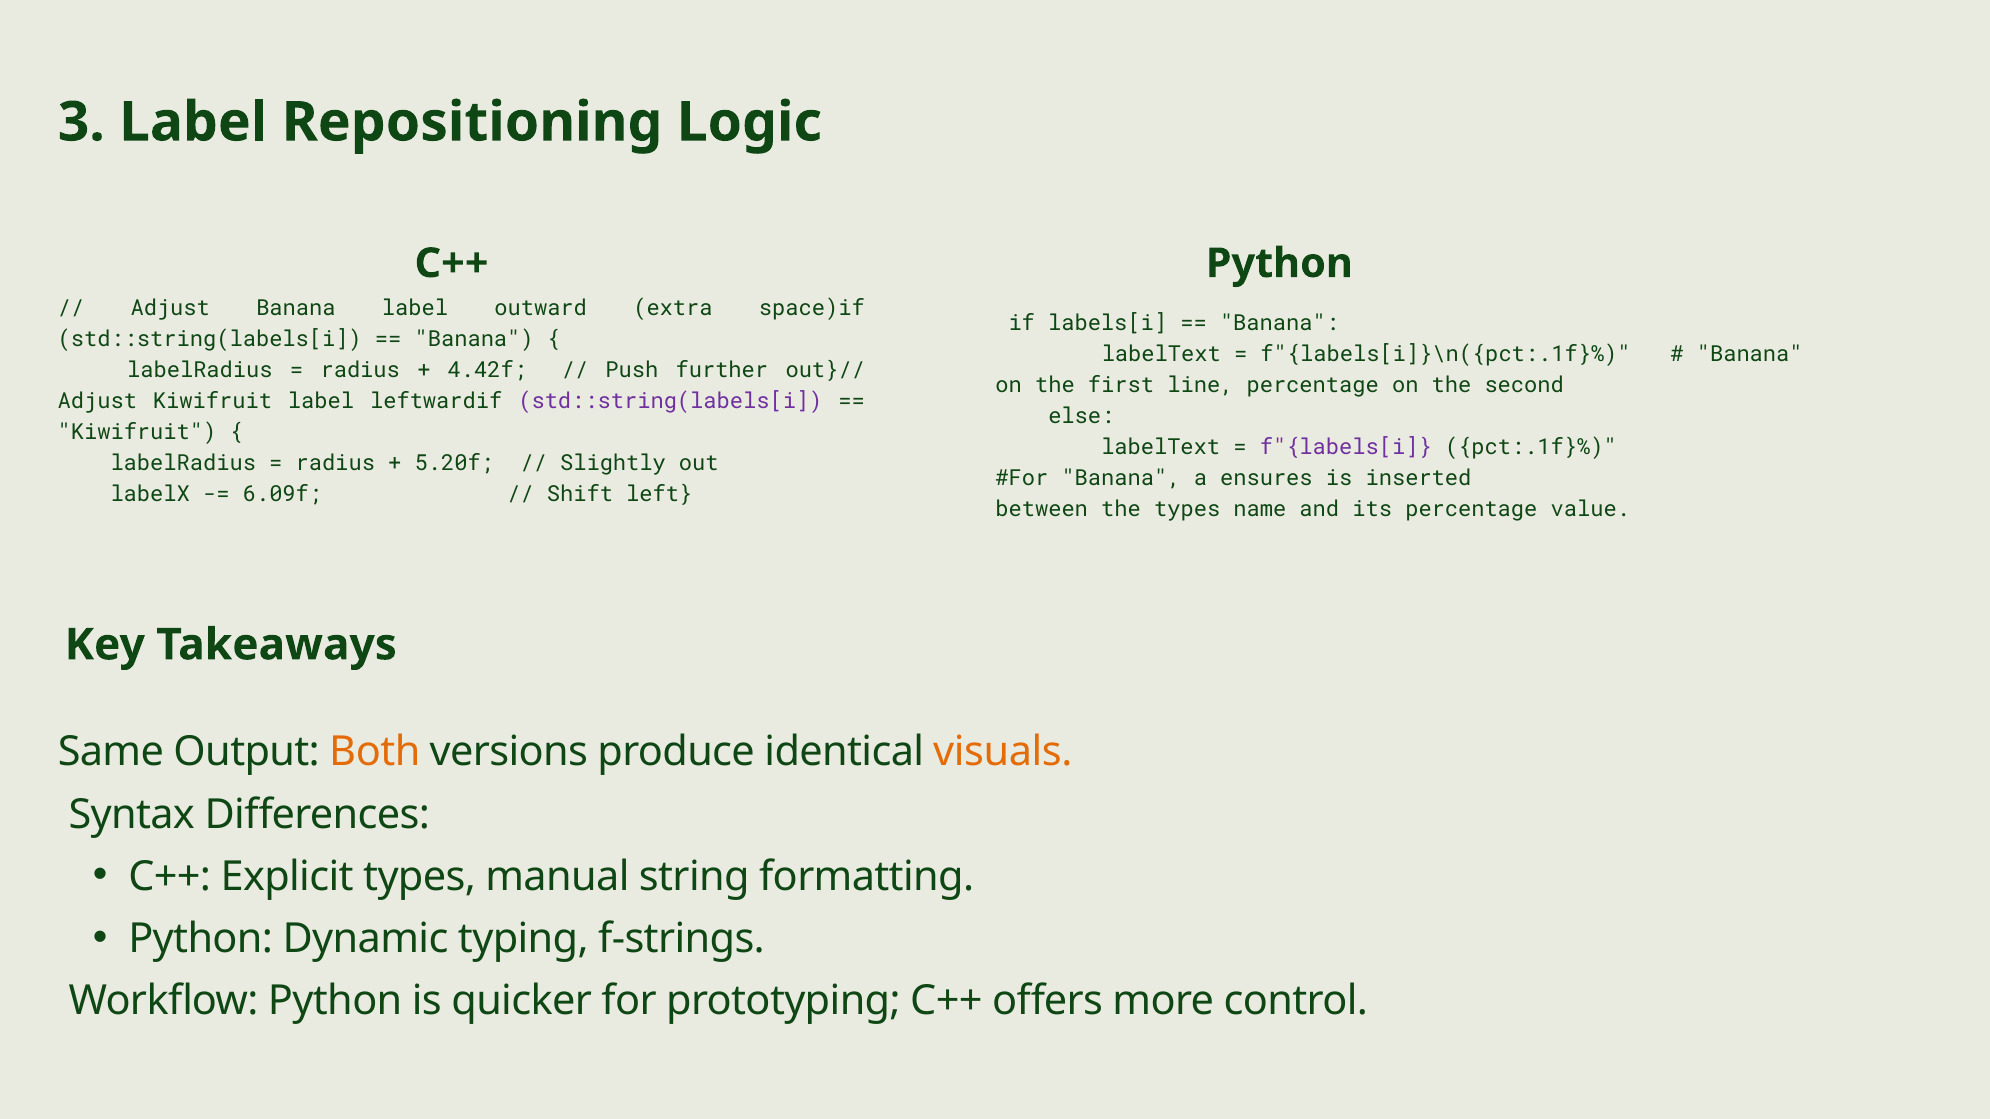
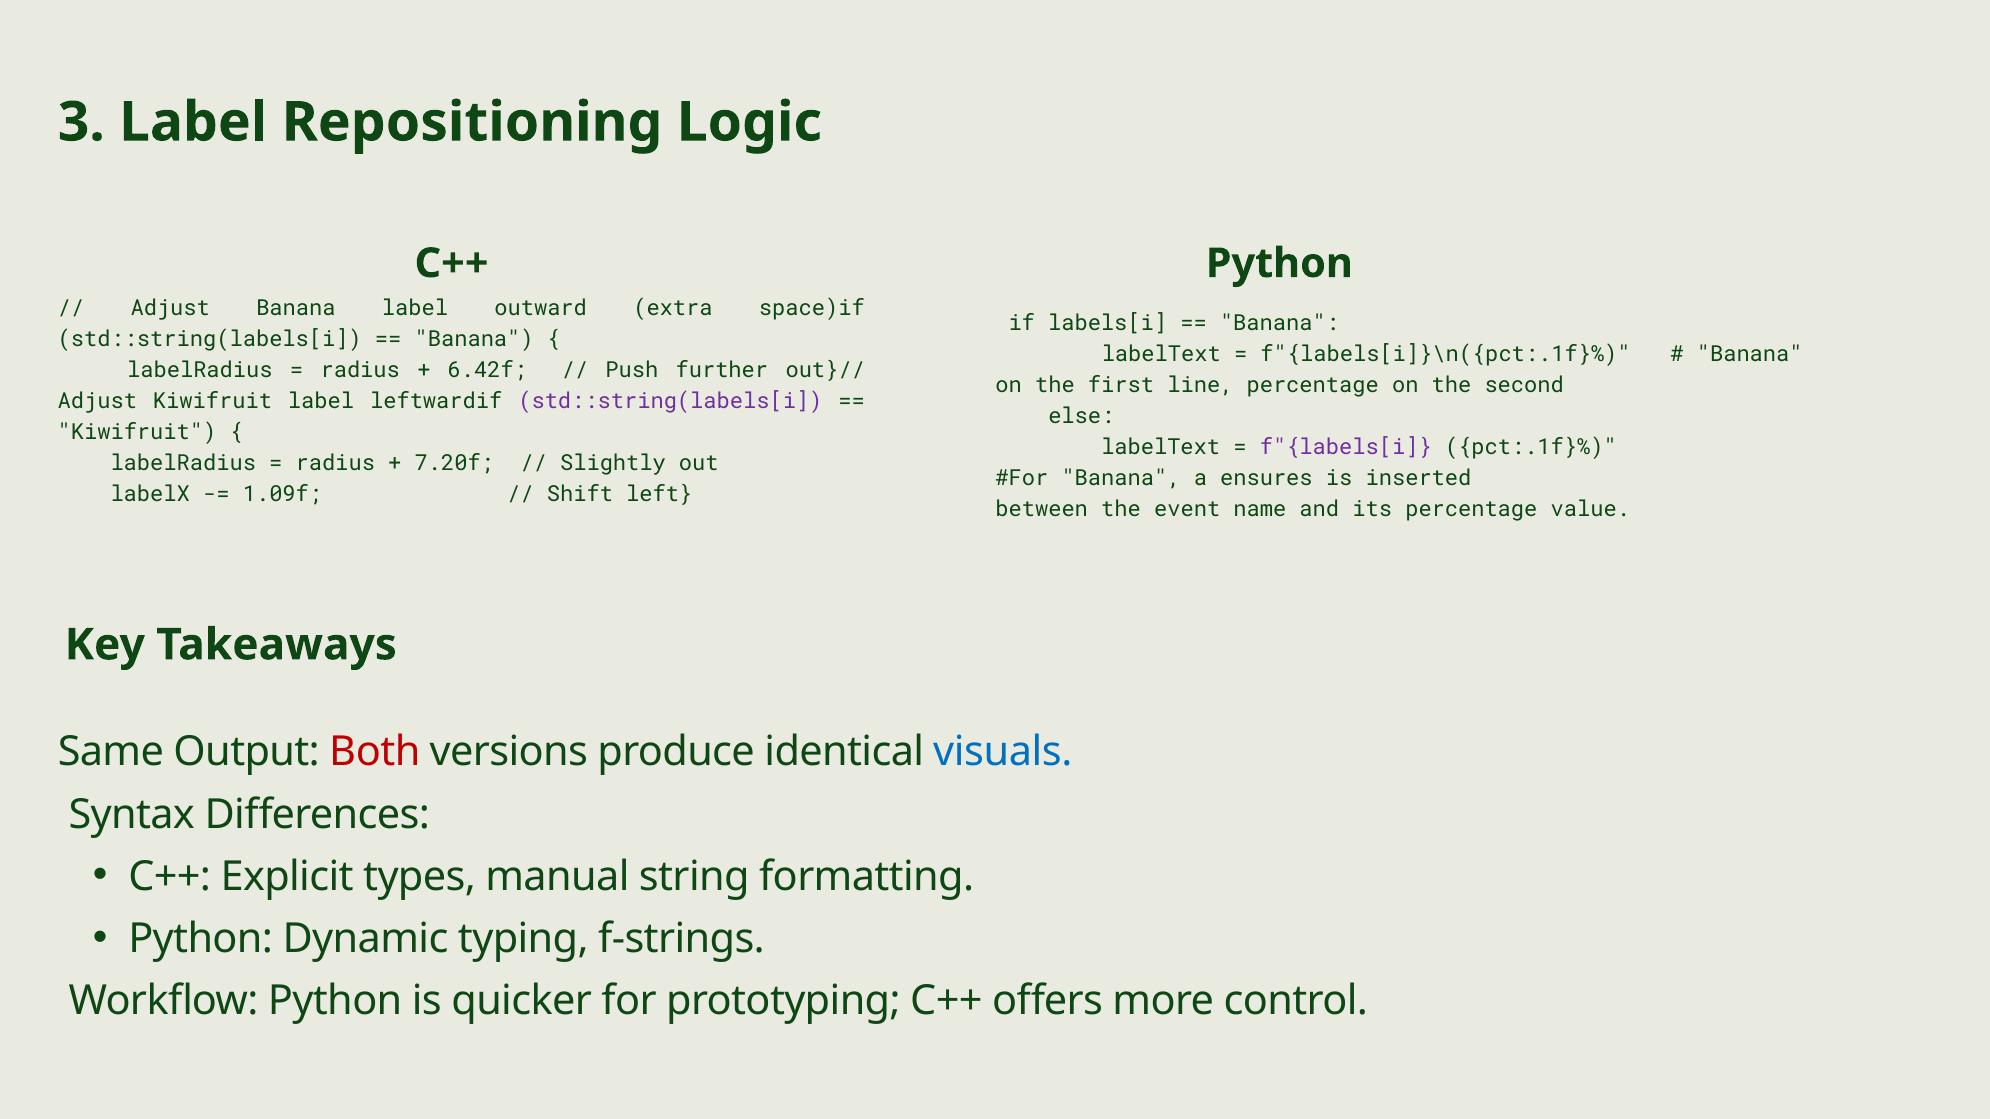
4.42f: 4.42f -> 6.42f
5.20f: 5.20f -> 7.20f
6.09f: 6.09f -> 1.09f
the types: types -> event
Both colour: orange -> red
visuals colour: orange -> blue
